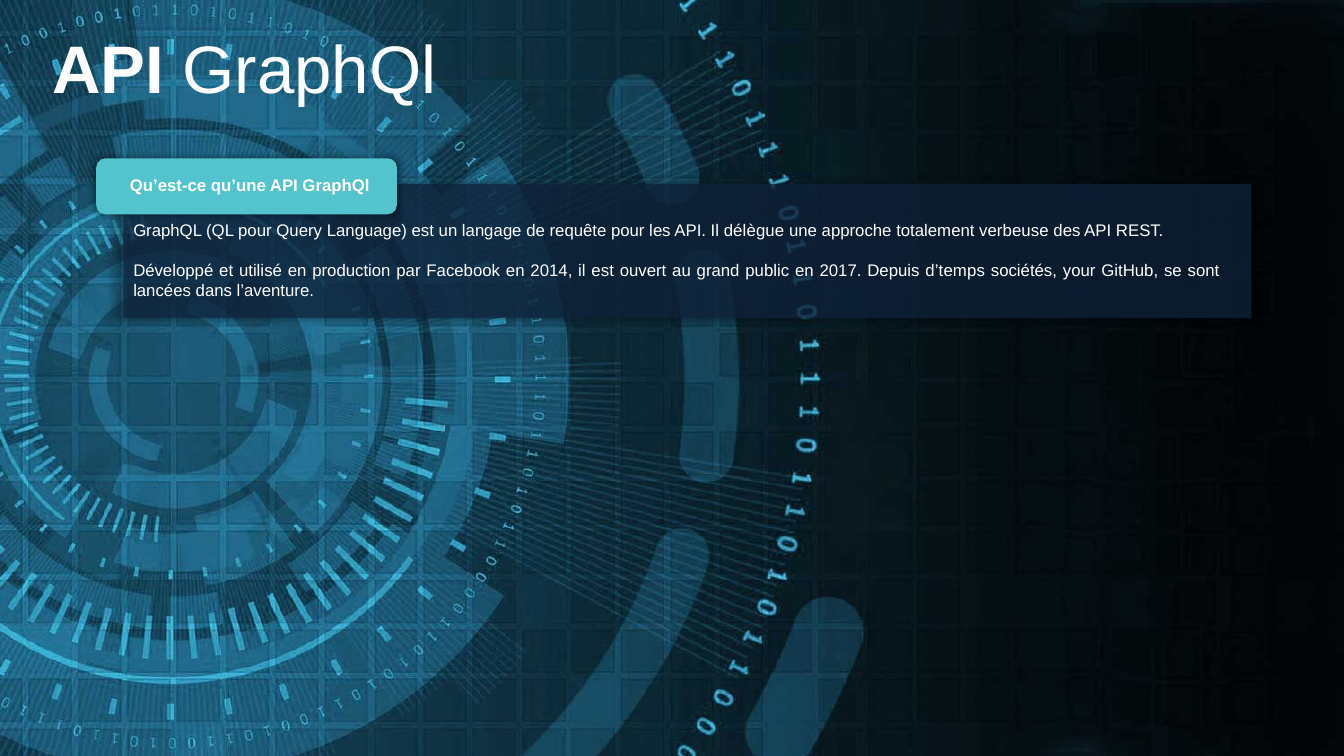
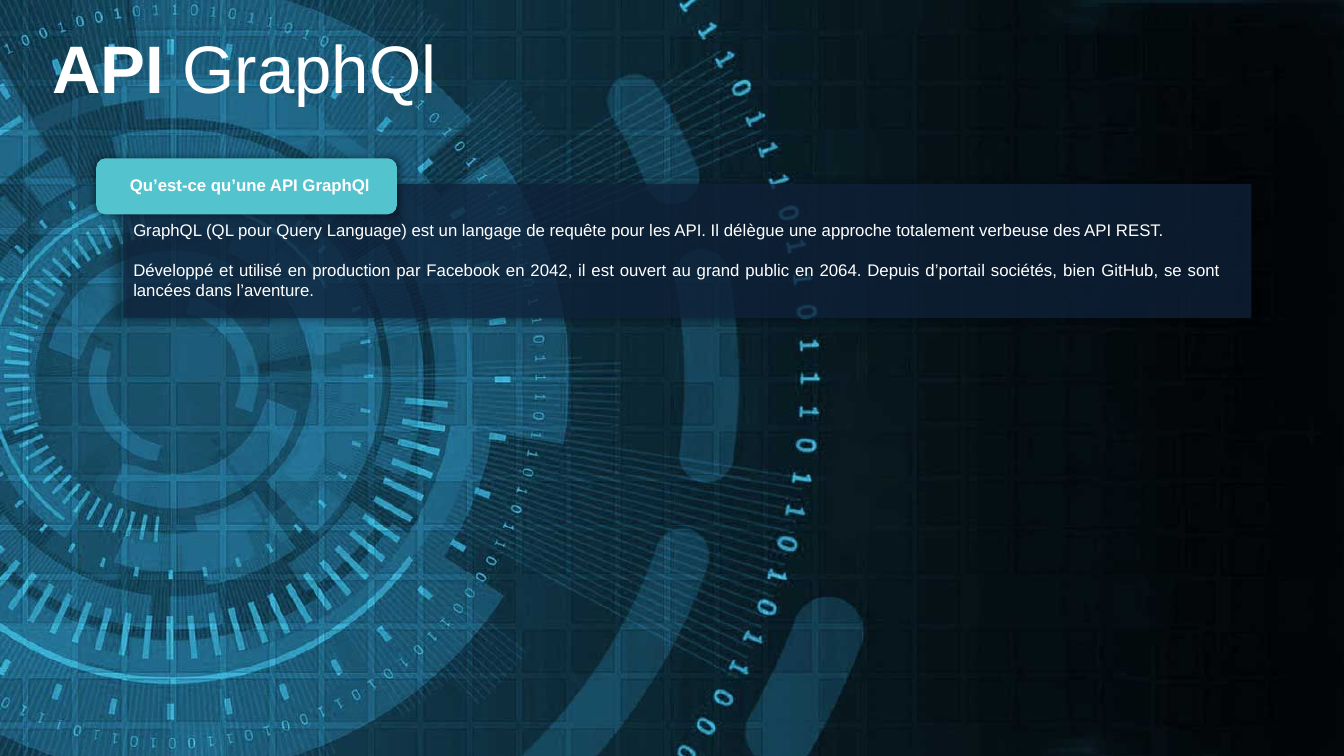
2014: 2014 -> 2042
2017: 2017 -> 2064
d’temps: d’temps -> d’portail
your: your -> bien
